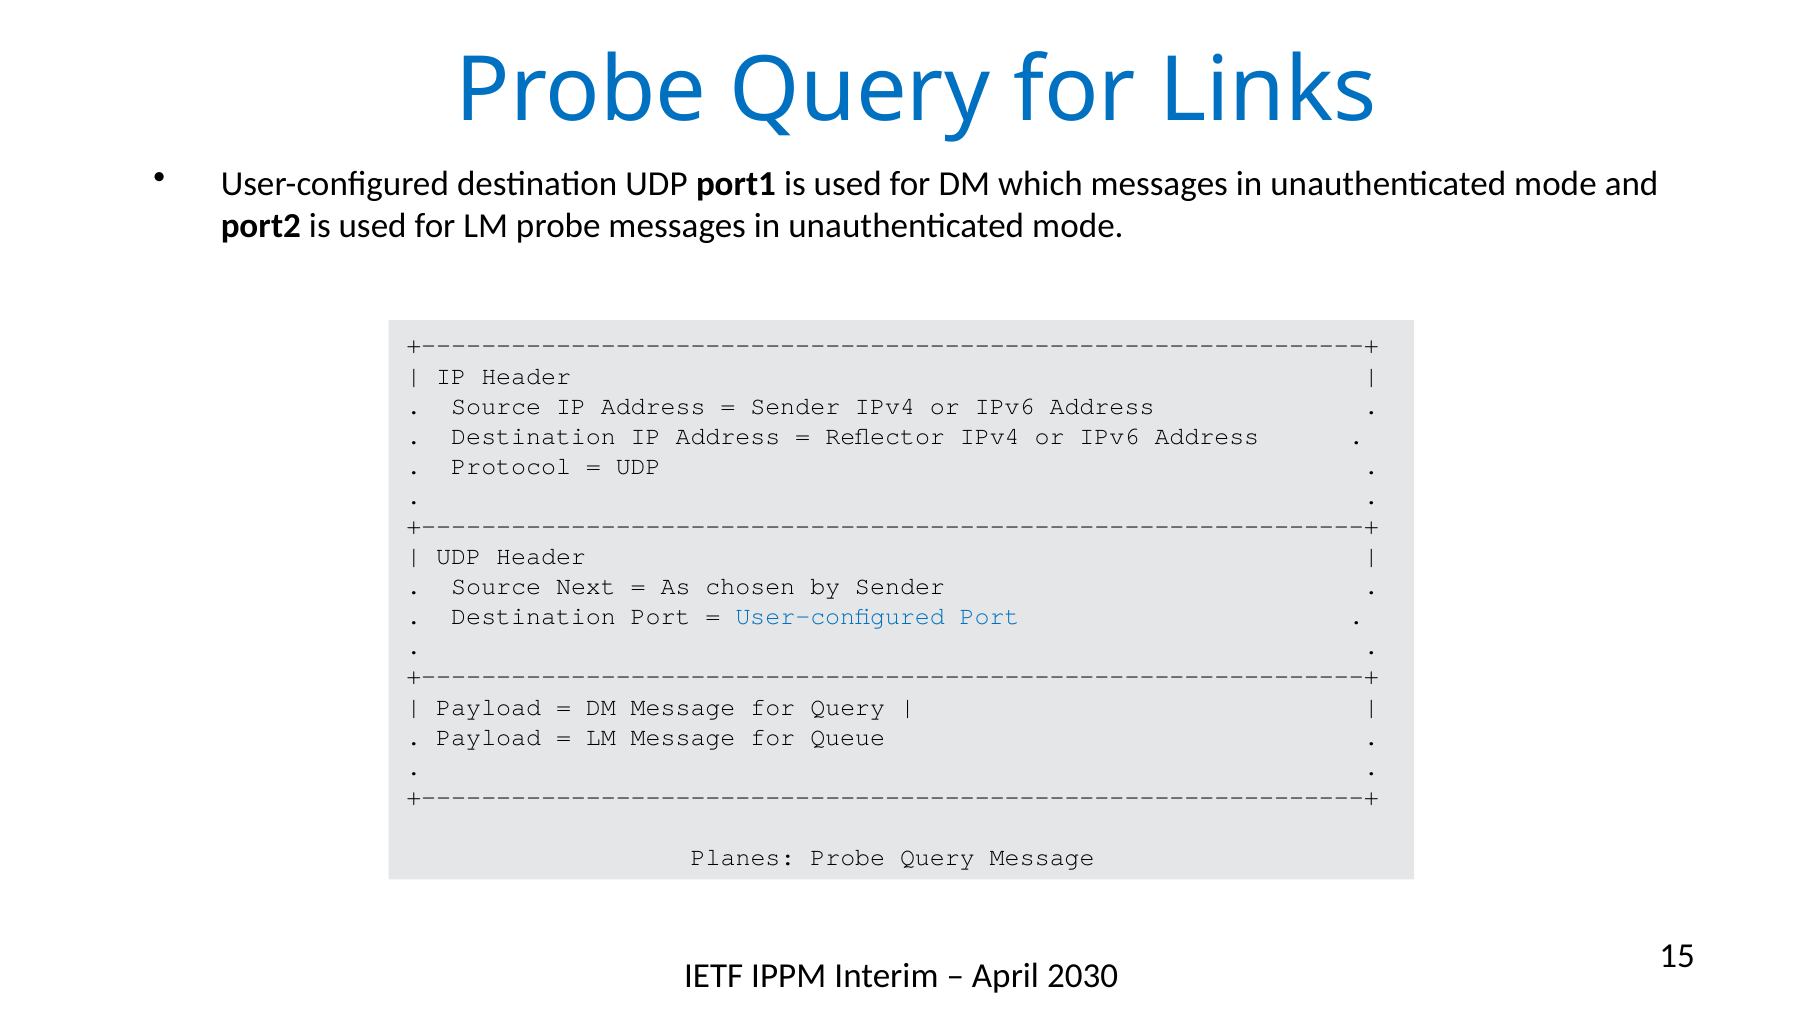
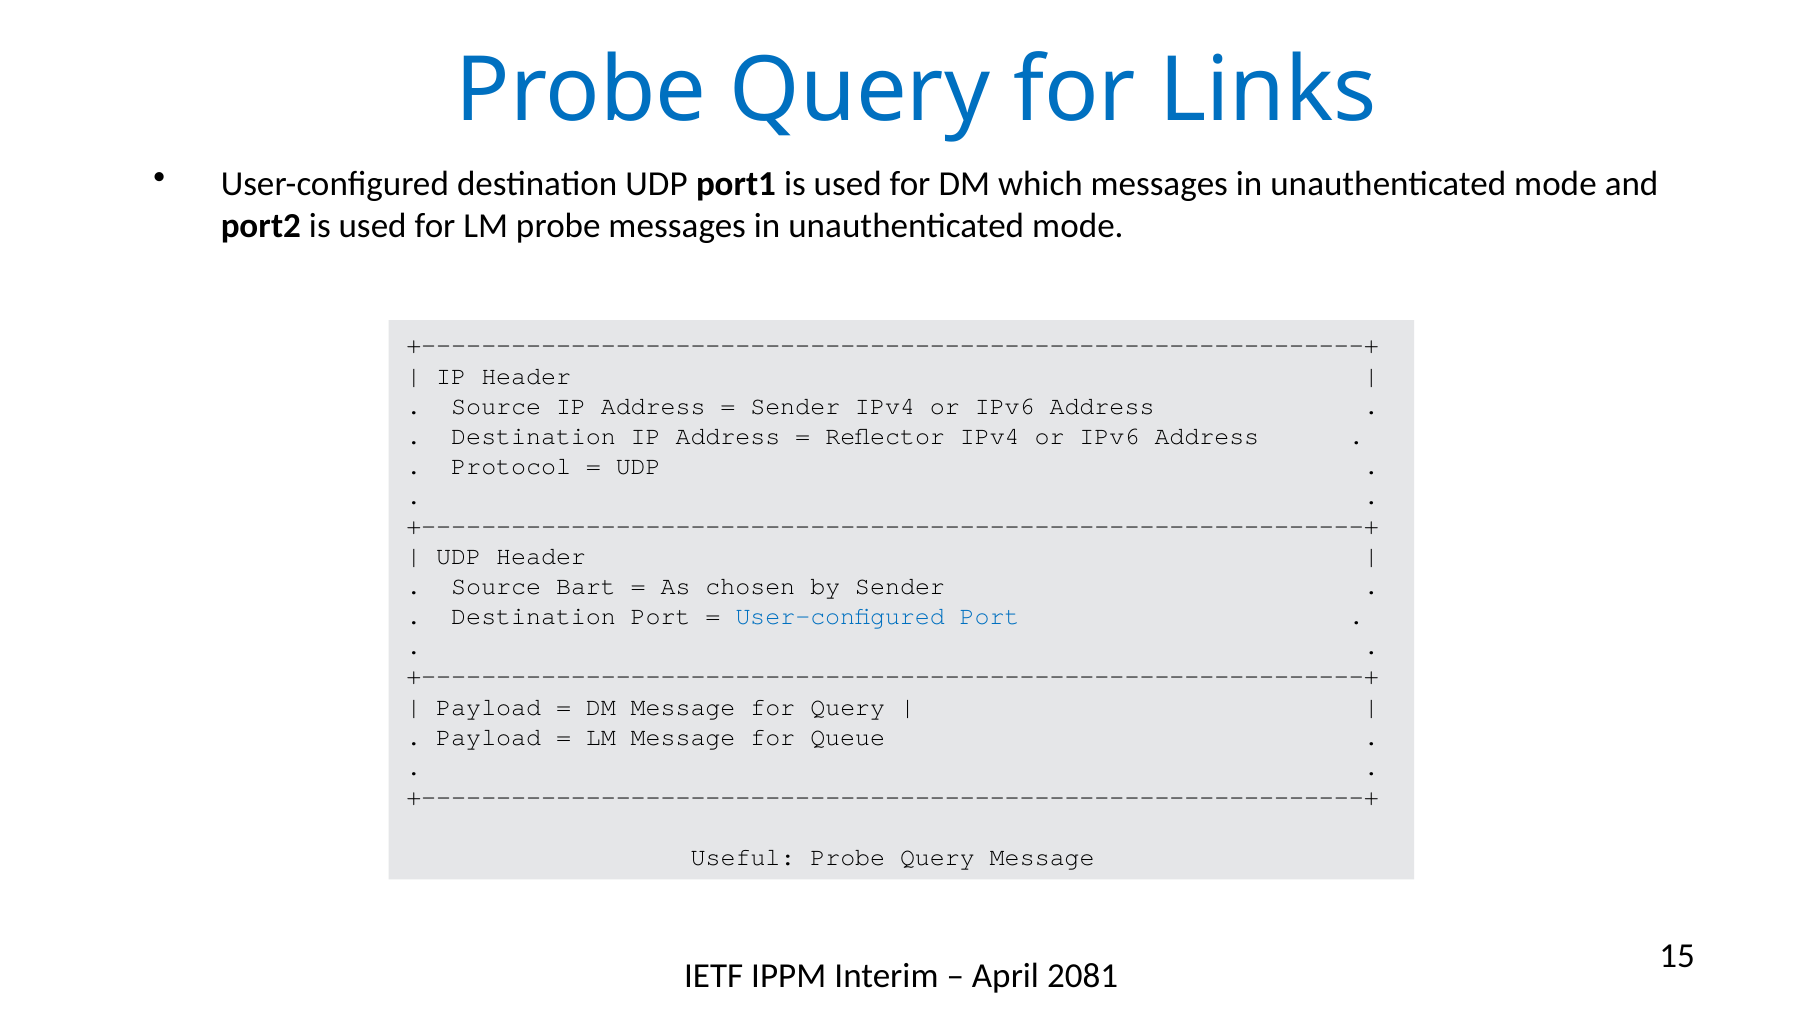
Next: Next -> Bart
Planes: Planes -> Useful
2030: 2030 -> 2081
